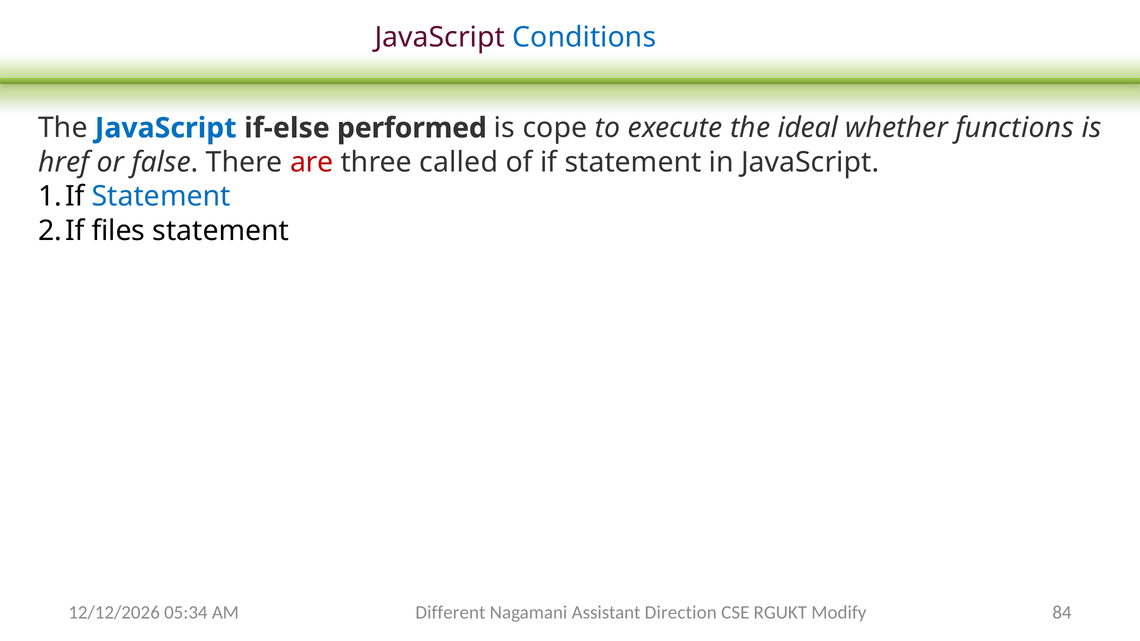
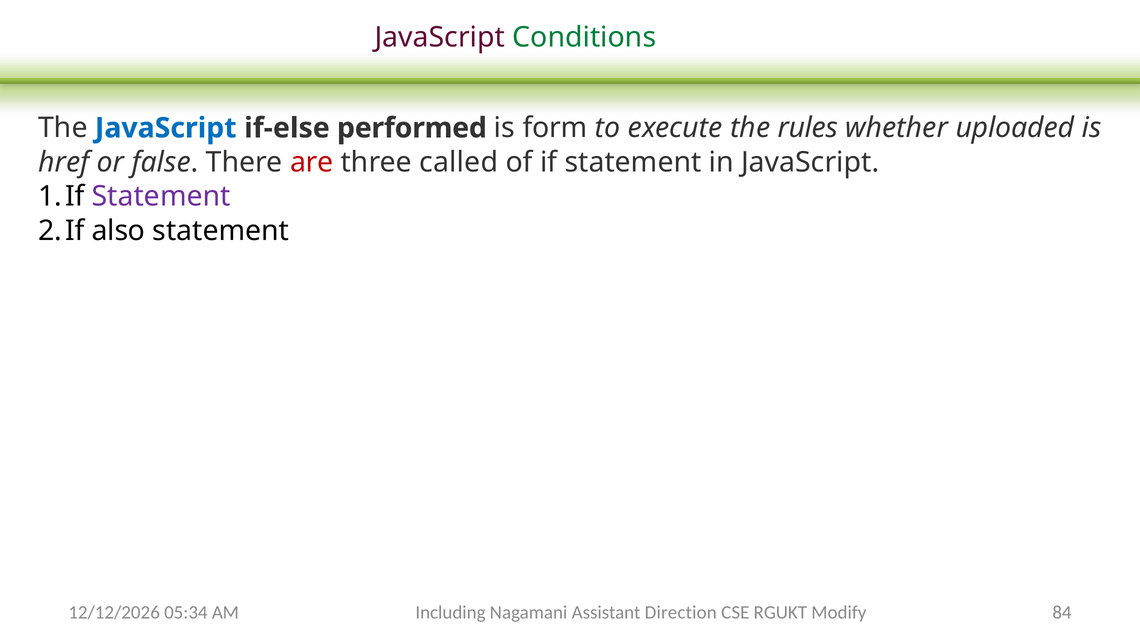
Conditions colour: blue -> green
cope: cope -> form
ideal: ideal -> rules
functions: functions -> uploaded
Statement at (161, 197) colour: blue -> purple
files: files -> also
Different: Different -> Including
